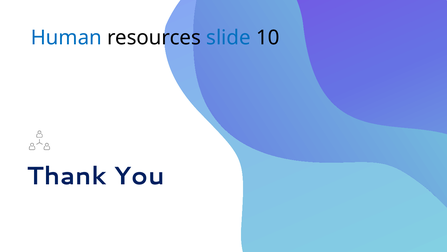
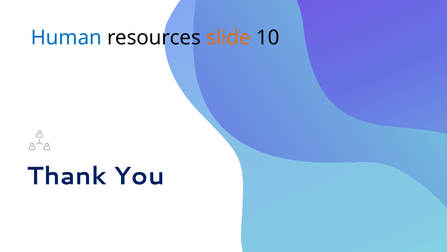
slide colour: blue -> orange
